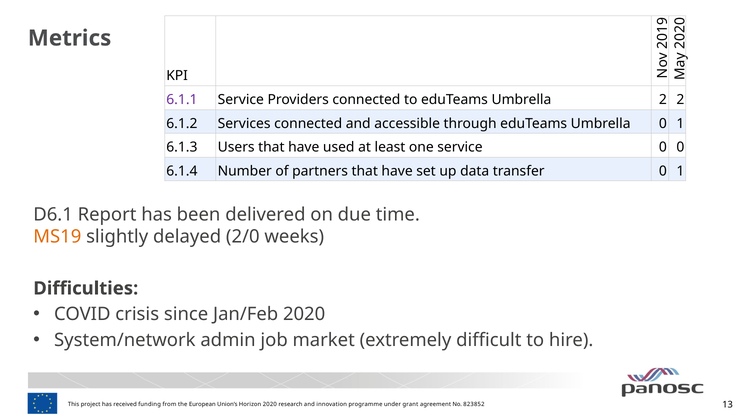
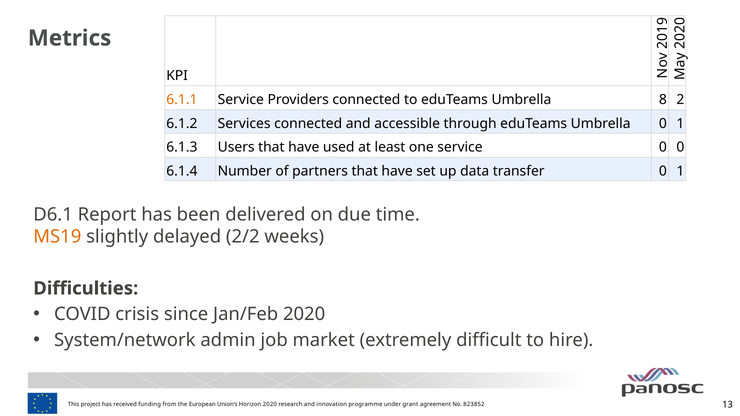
6.1.1 colour: purple -> orange
Umbrella 2: 2 -> 8
2/0: 2/0 -> 2/2
